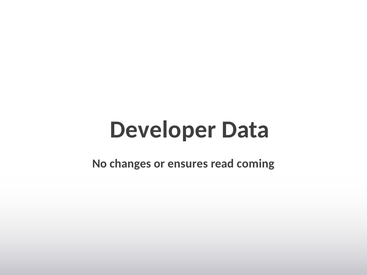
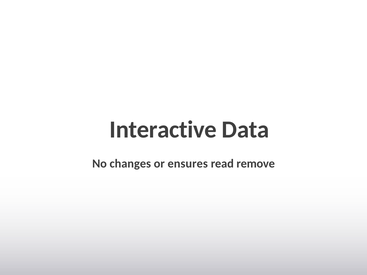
Developer: Developer -> Interactive
coming: coming -> remove
